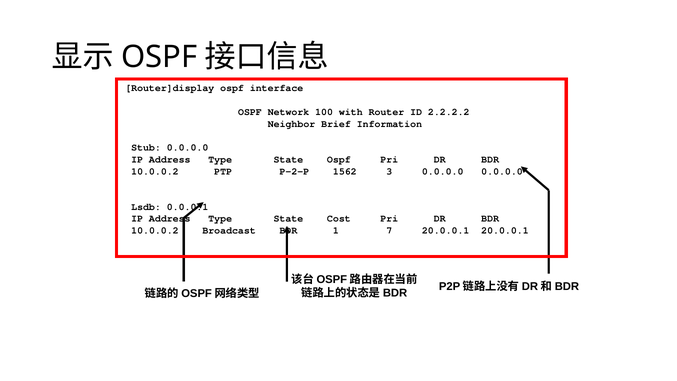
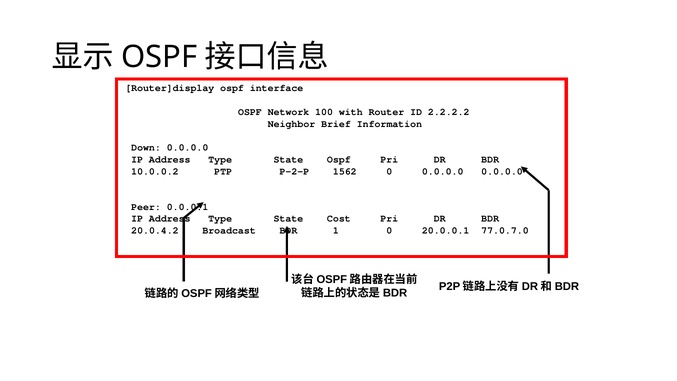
Stub: Stub -> Down
1562 3: 3 -> 0
Lsdb: Lsdb -> Peer
10.0.0.2 at (155, 230): 10.0.0.2 -> 20.0.4.2
1 7: 7 -> 0
20.0.0.1 20.0.0.1: 20.0.0.1 -> 77.0.7.0
